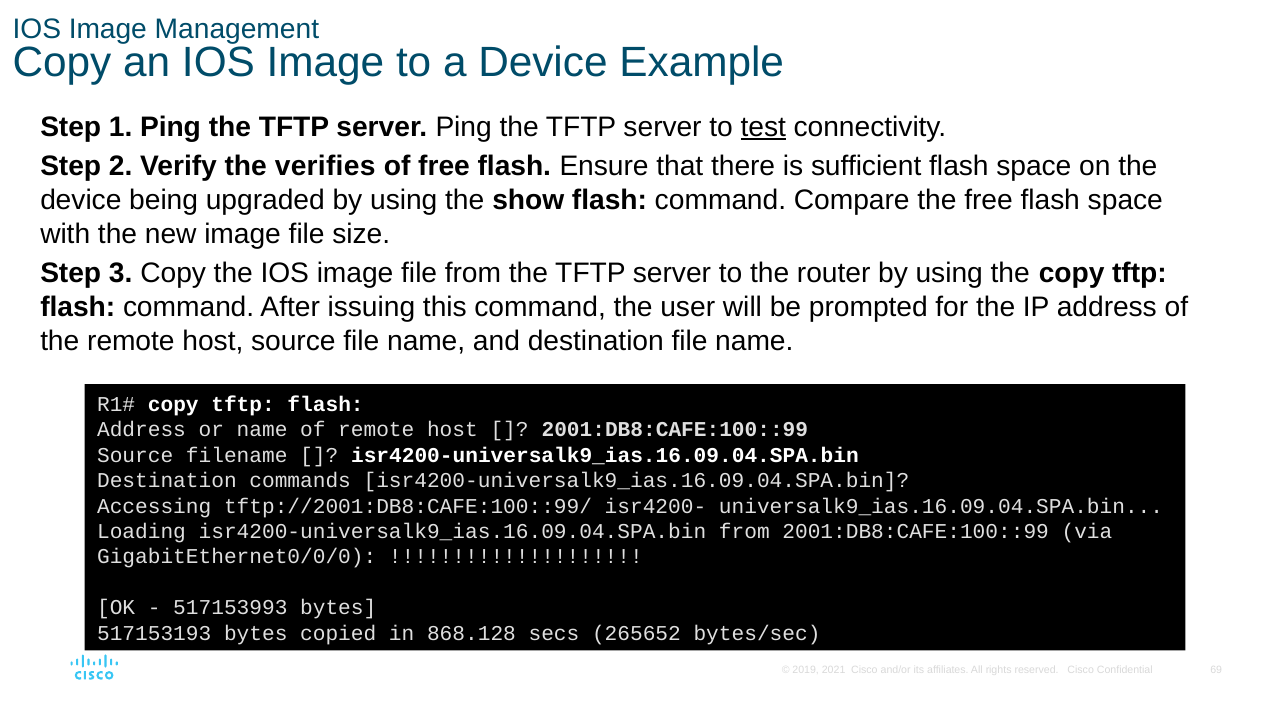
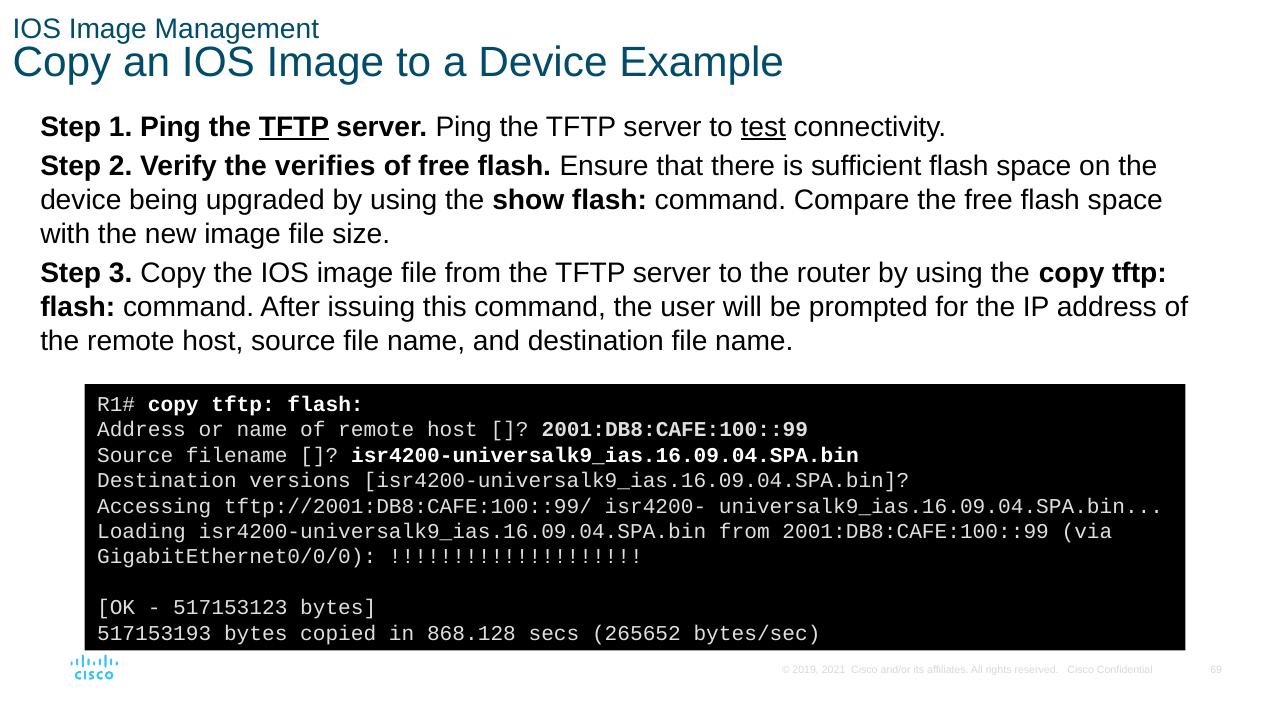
TFTP at (294, 127) underline: none -> present
commands: commands -> versions
517153993: 517153993 -> 517153123
